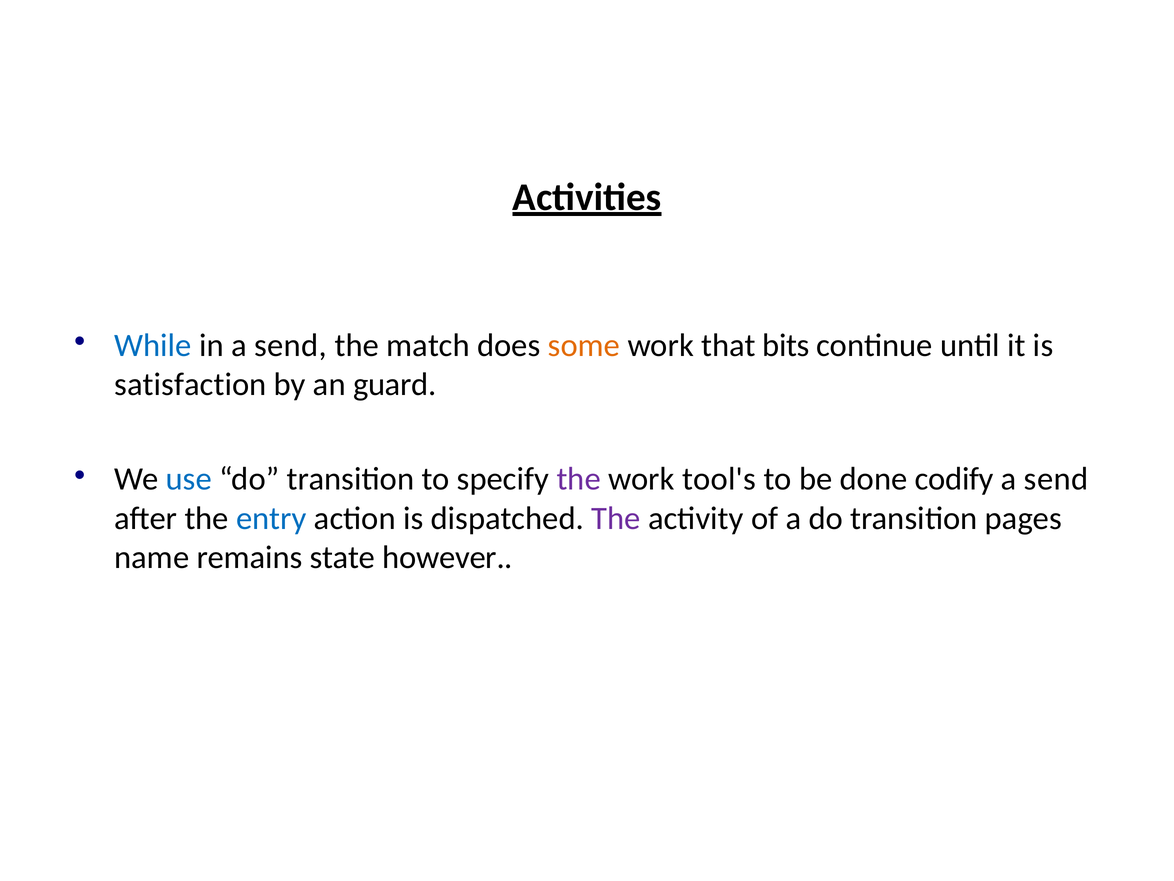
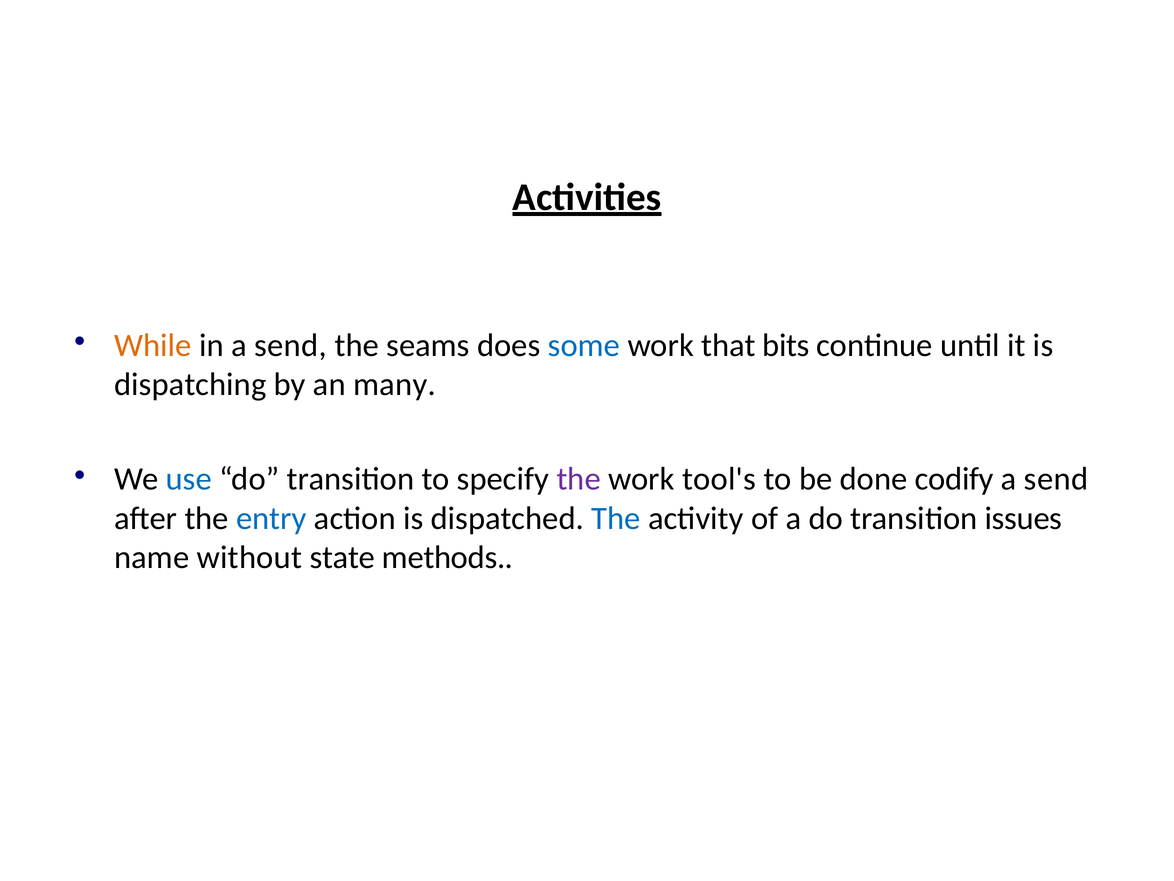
While colour: blue -> orange
match: match -> seams
some colour: orange -> blue
satisfaction: satisfaction -> dispatching
guard: guard -> many
The at (616, 518) colour: purple -> blue
pages: pages -> issues
remains: remains -> without
however: however -> methods
